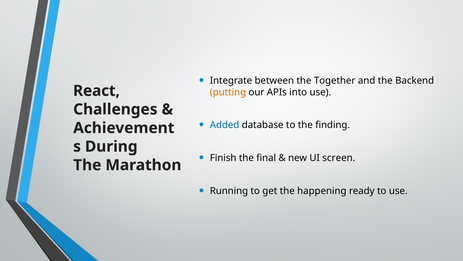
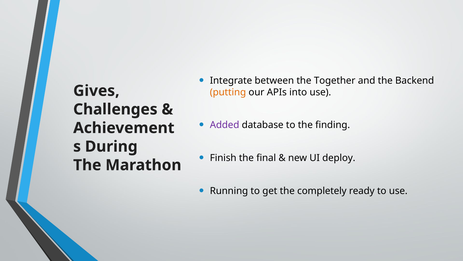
React: React -> Gives
Added colour: blue -> purple
screen: screen -> deploy
happening: happening -> completely
